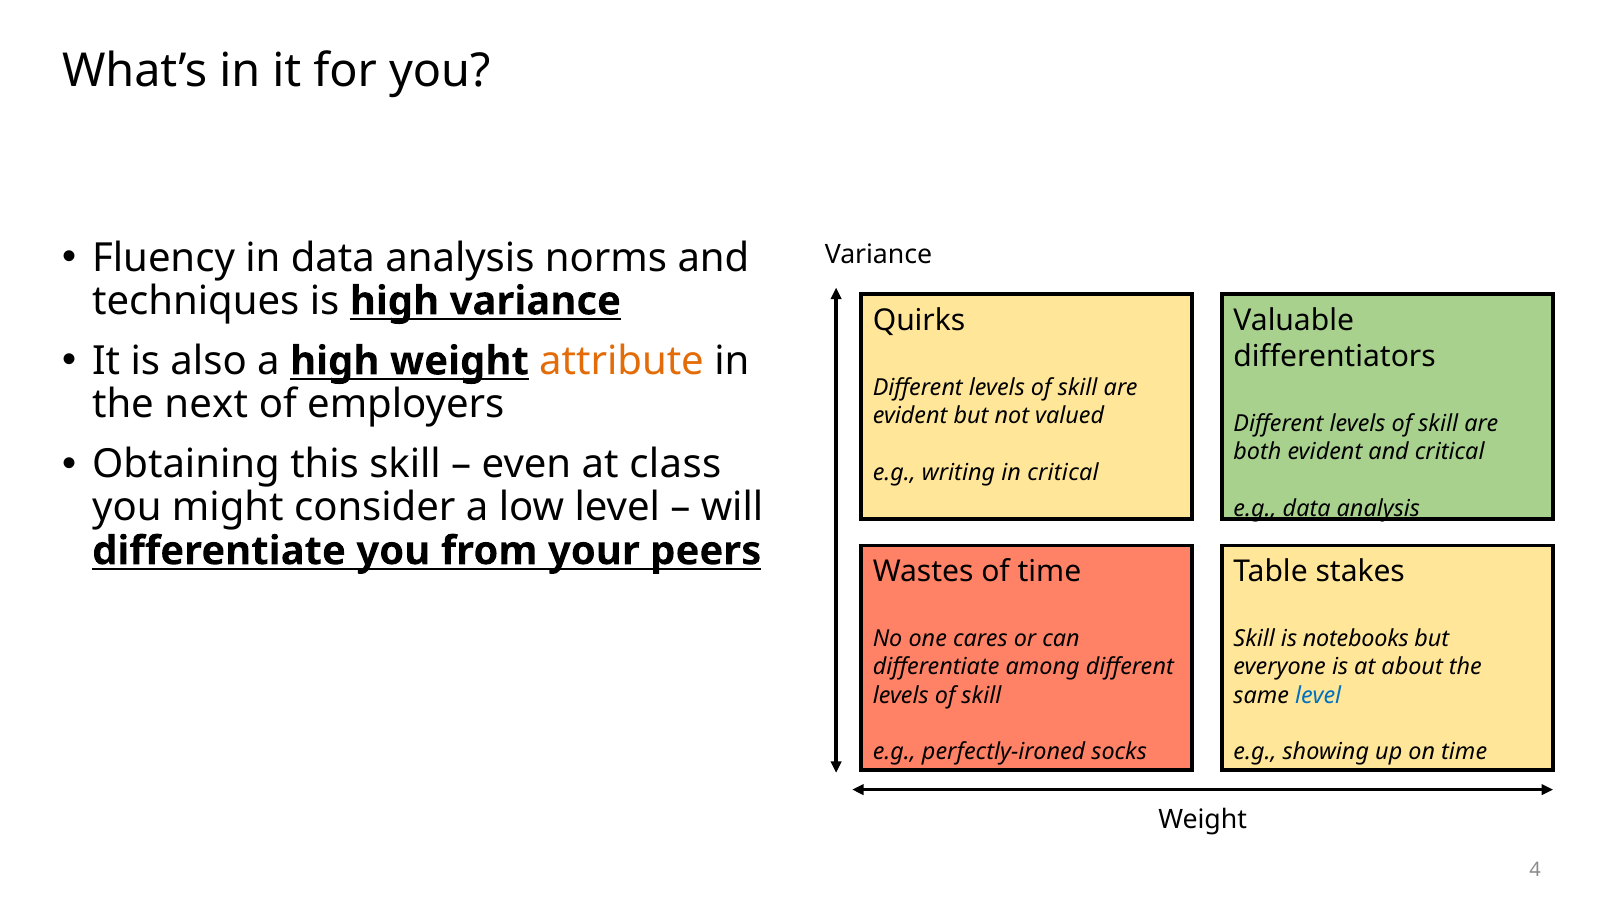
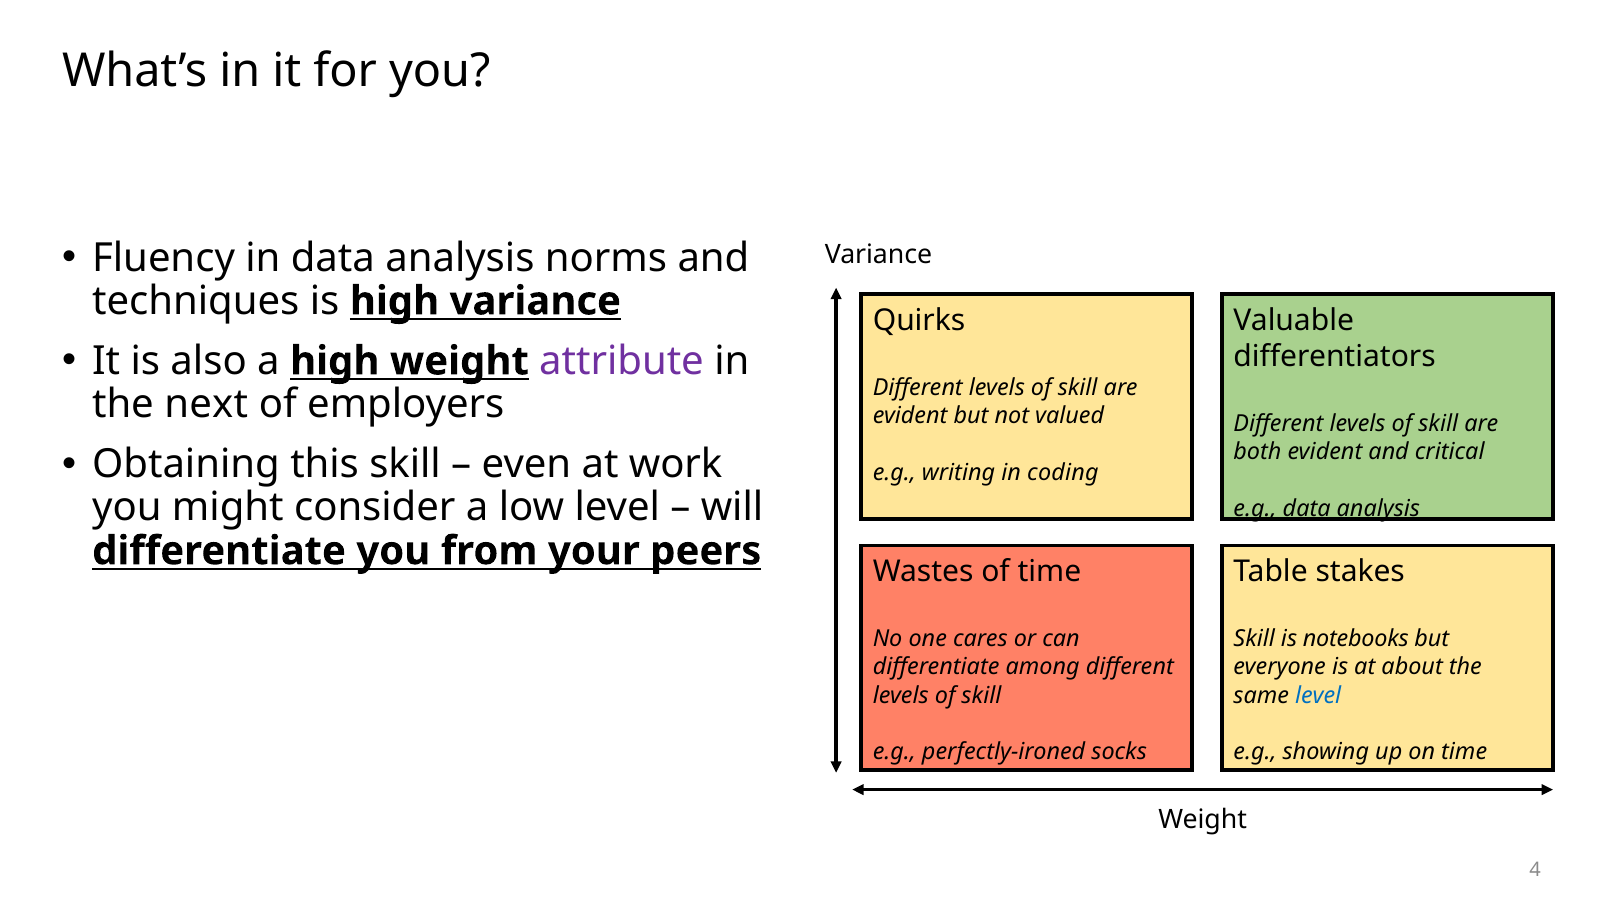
attribute colour: orange -> purple
class: class -> work
in critical: critical -> coding
